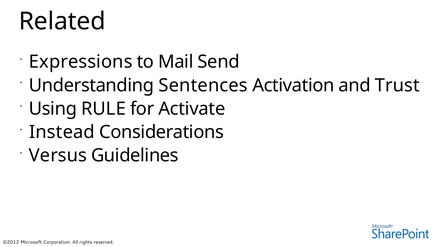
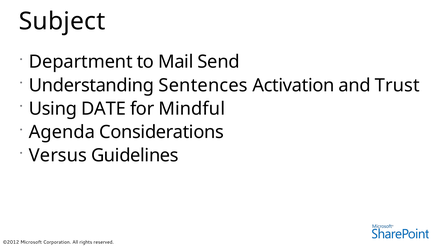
Related: Related -> Subject
Expressions: Expressions -> Department
RULE: RULE -> DATE
Activate: Activate -> Mindful
Instead: Instead -> Agenda
